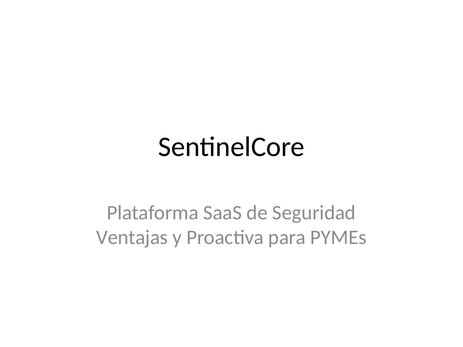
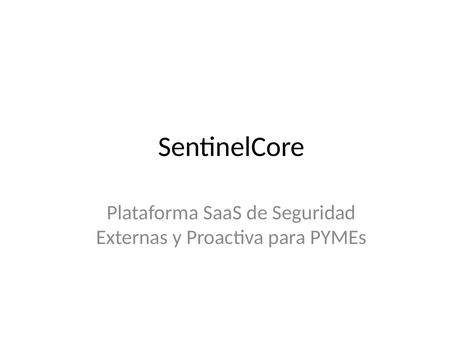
Ventajas: Ventajas -> Externas
